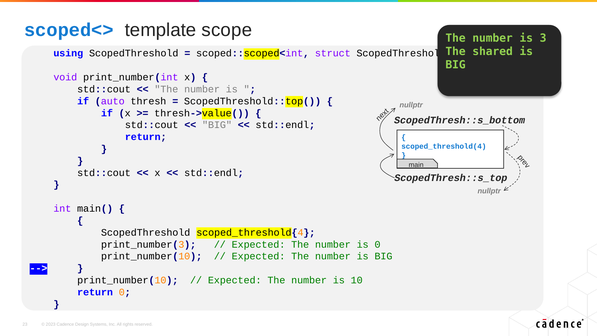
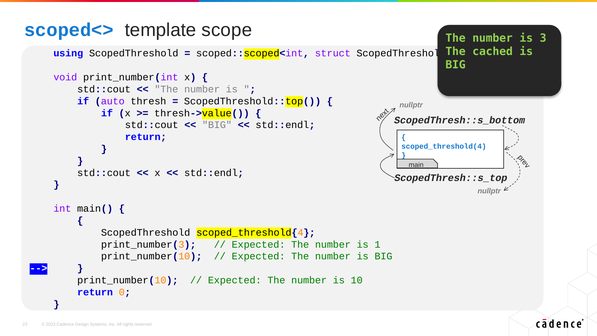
shared: shared -> cached
is 0: 0 -> 1
